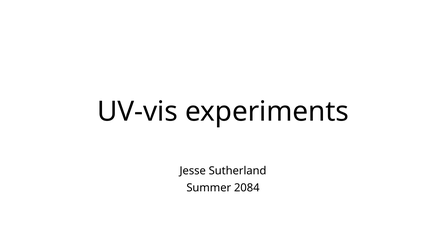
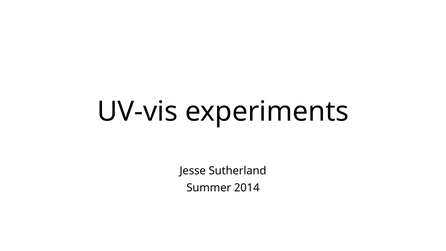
2084: 2084 -> 2014
